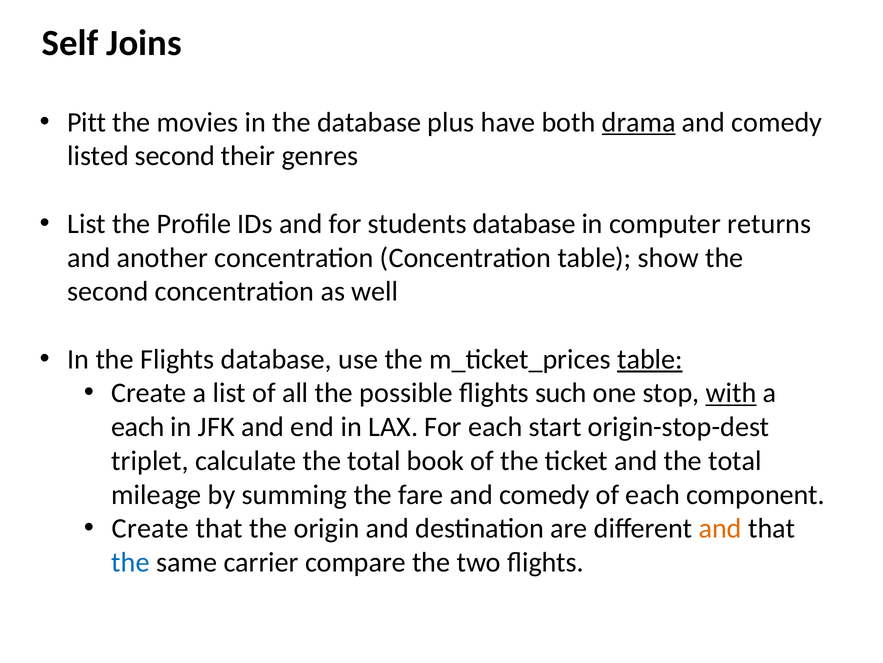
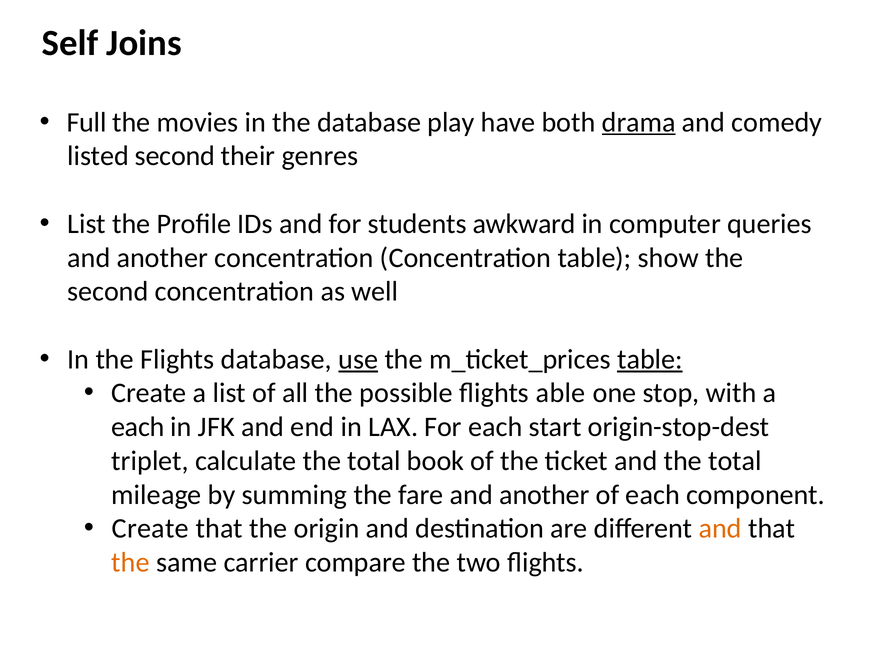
Pitt: Pitt -> Full
plus: plus -> play
students database: database -> awkward
returns: returns -> queries
use underline: none -> present
such: such -> able
with underline: present -> none
fare and comedy: comedy -> another
the at (131, 562) colour: blue -> orange
